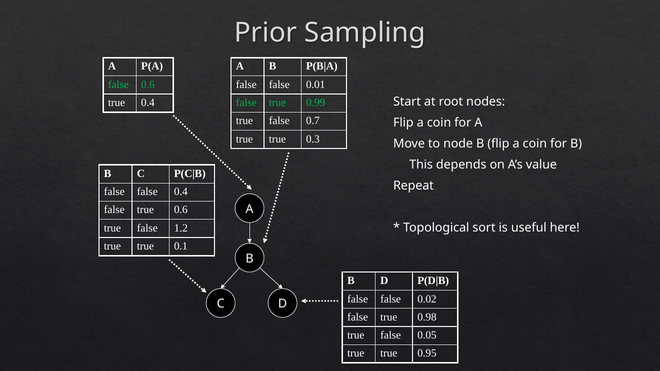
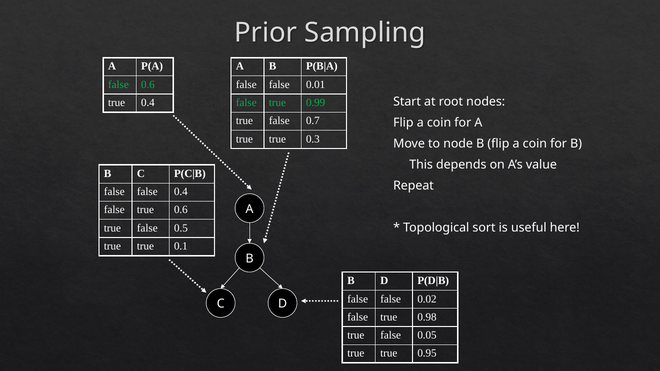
1.2: 1.2 -> 0.5
